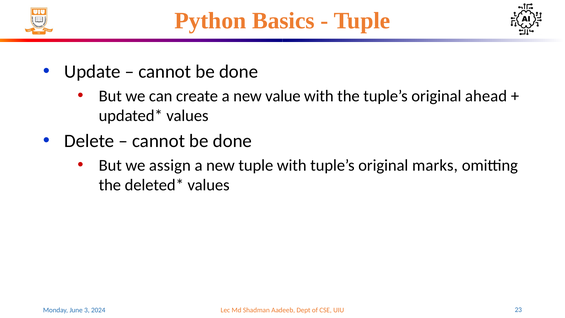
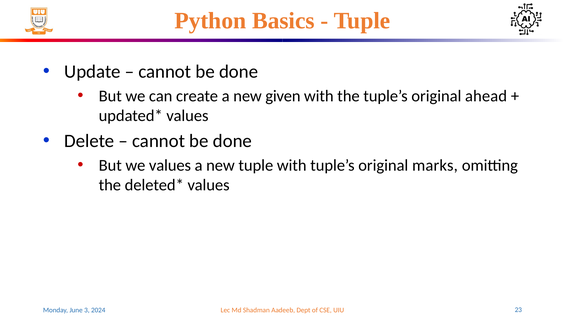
value: value -> given
we assign: assign -> values
